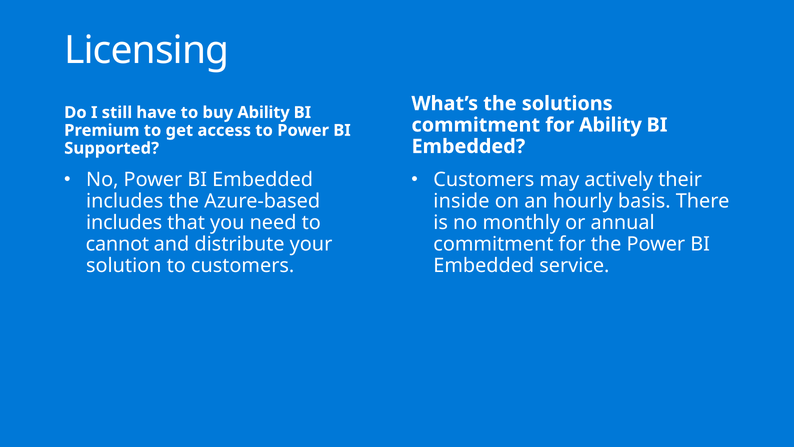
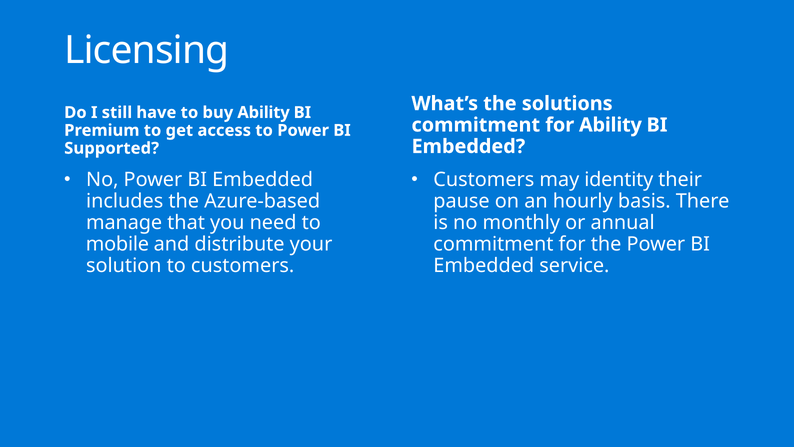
actively: actively -> identity
inside: inside -> pause
includes at (124, 223): includes -> manage
cannot: cannot -> mobile
